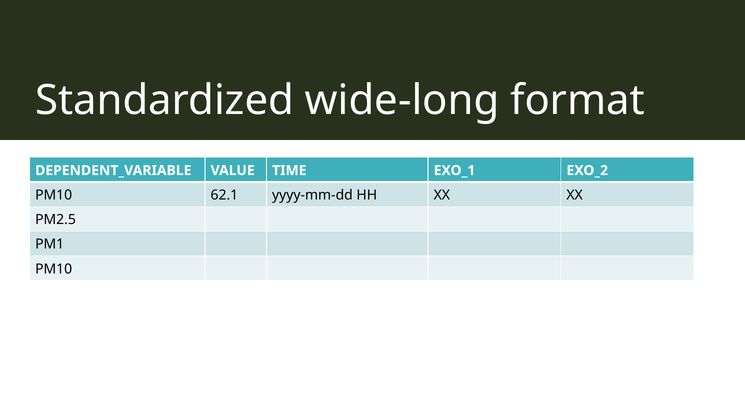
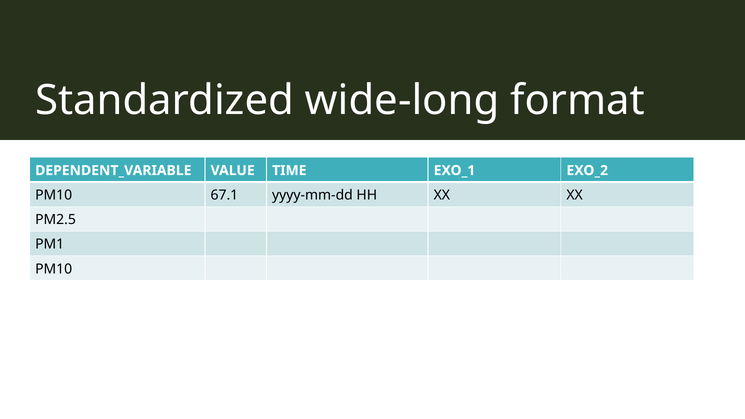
62.1: 62.1 -> 67.1
